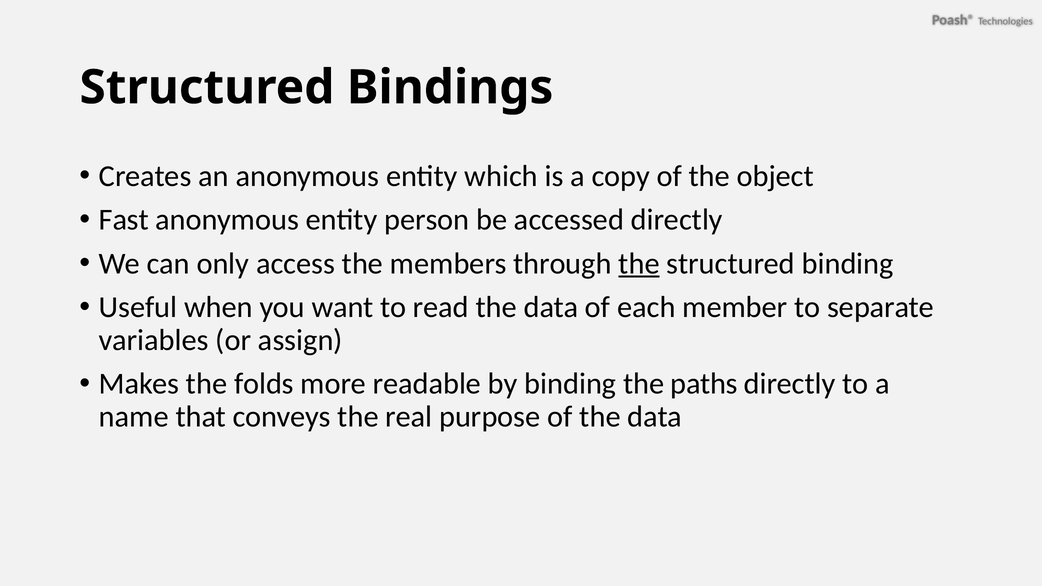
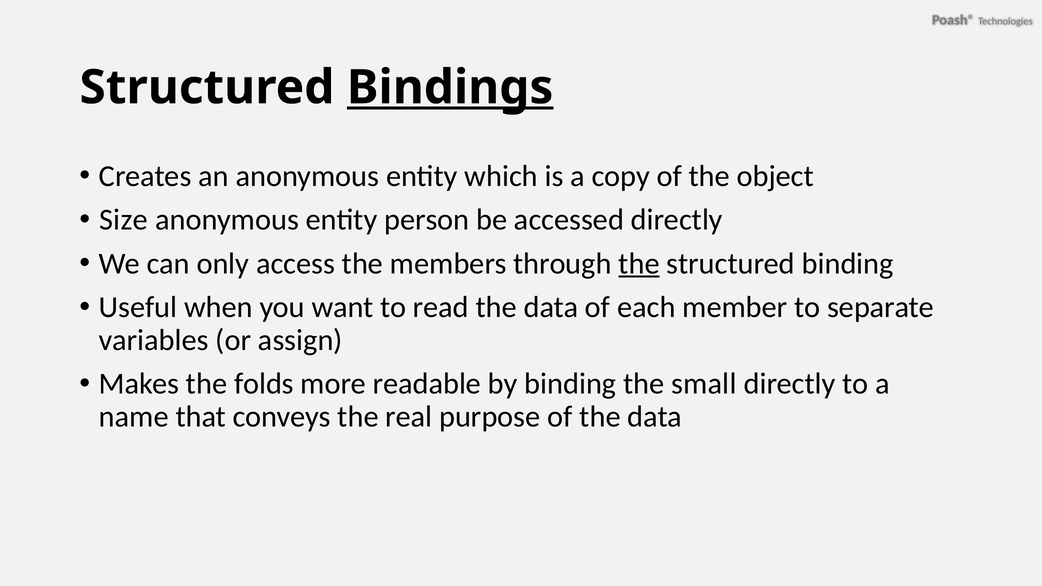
Bindings underline: none -> present
Fast: Fast -> Size
paths: paths -> small
